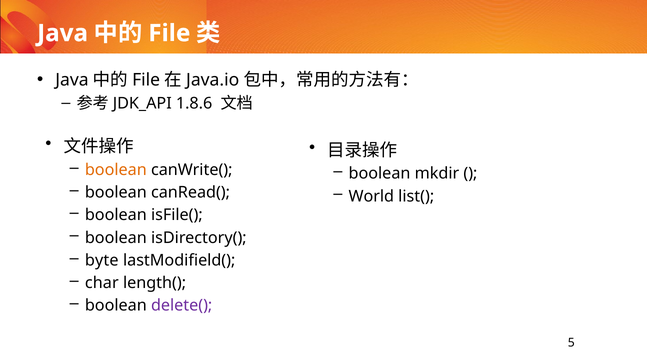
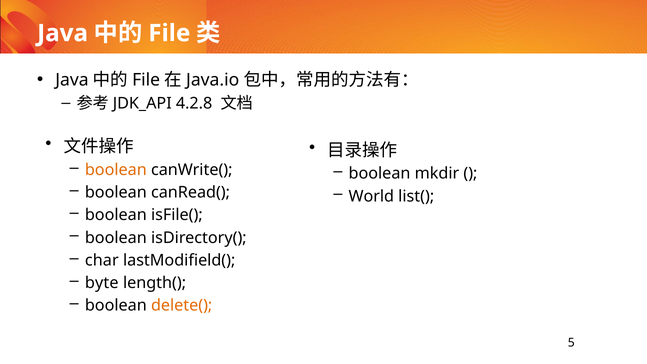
1.8.6: 1.8.6 -> 4.2.8
byte: byte -> char
char: char -> byte
delete( colour: purple -> orange
